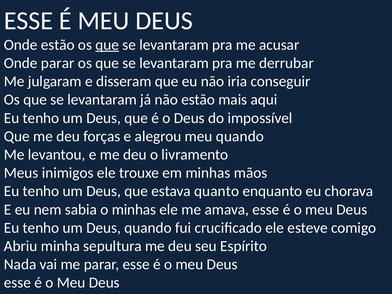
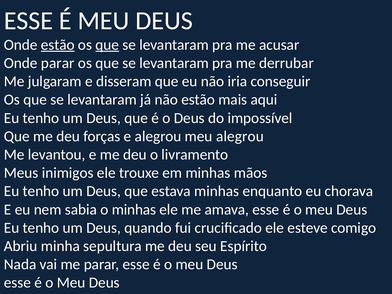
estão at (58, 45) underline: none -> present
meu quando: quando -> alegrou
estava quanto: quanto -> minhas
